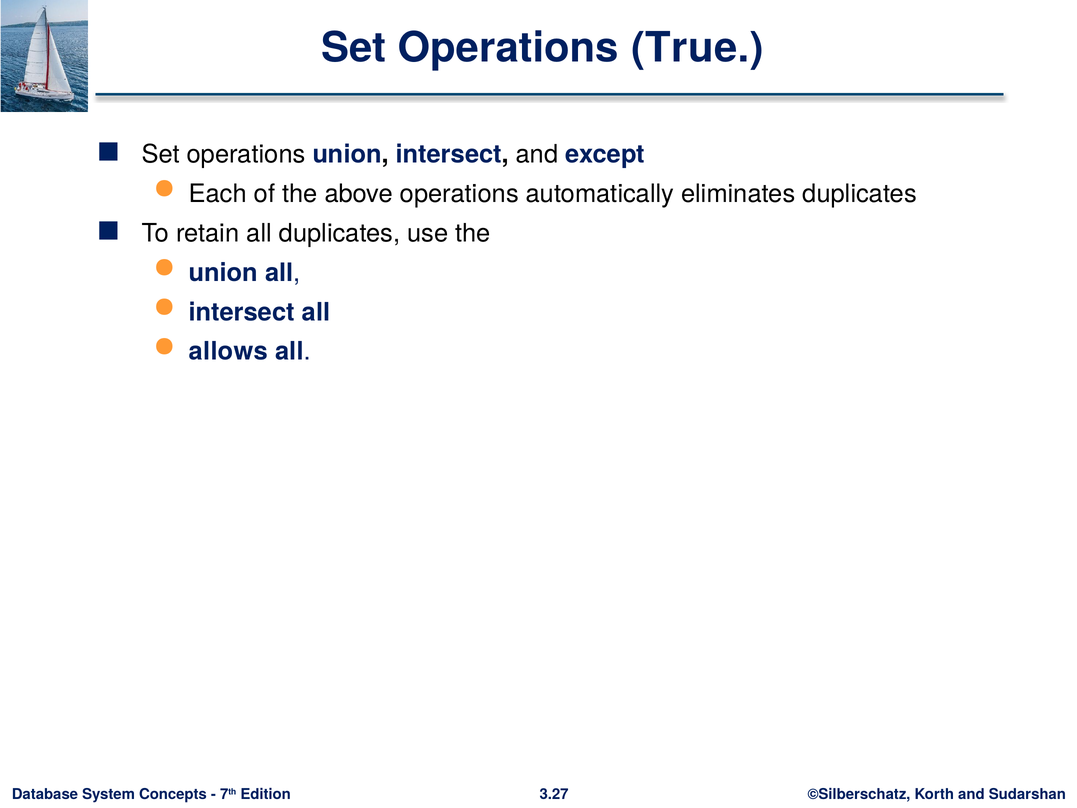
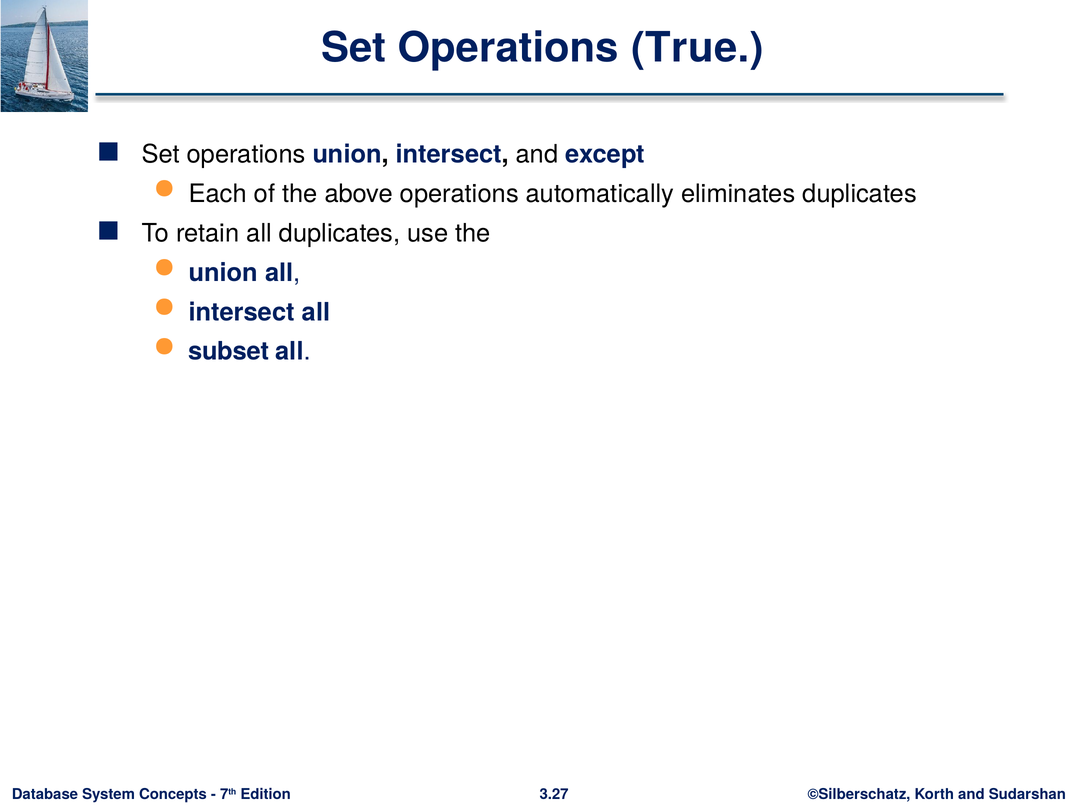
allows: allows -> subset
